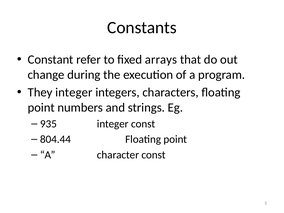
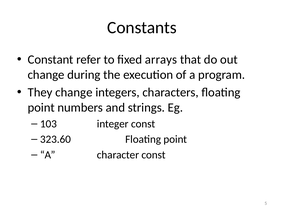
They integer: integer -> change
935: 935 -> 103
804.44: 804.44 -> 323.60
